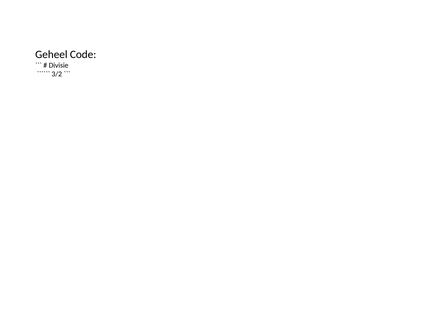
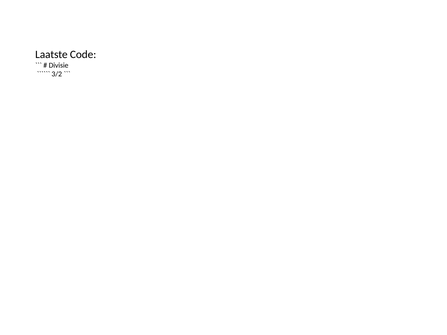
Geheel: Geheel -> Laatste
